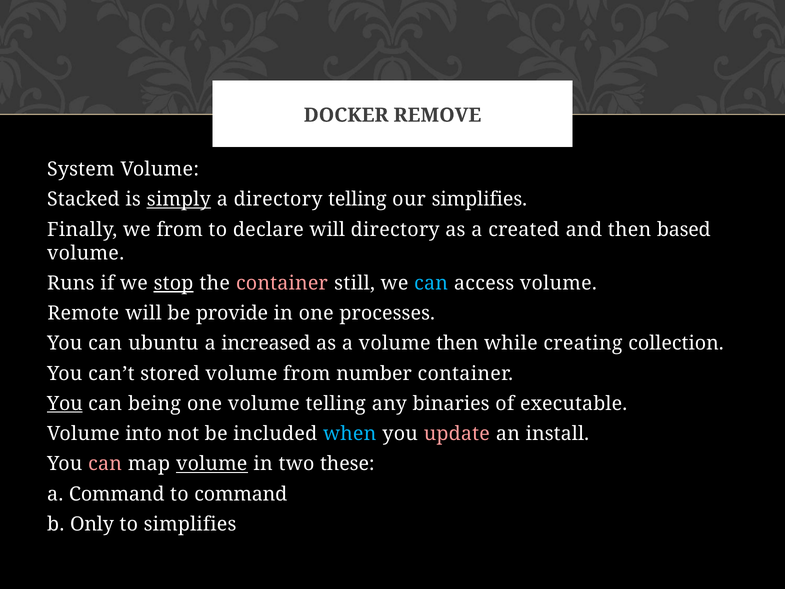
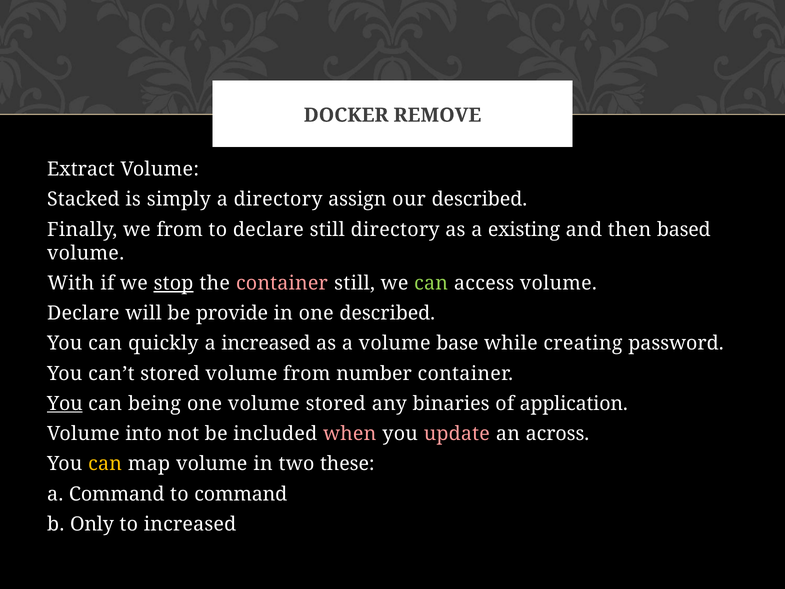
System: System -> Extract
simply underline: present -> none
directory telling: telling -> assign
our simplifies: simplifies -> described
declare will: will -> still
created: created -> existing
Runs: Runs -> With
can at (431, 283) colour: light blue -> light green
Remote at (83, 313): Remote -> Declare
one processes: processes -> described
ubuntu: ubuntu -> quickly
volume then: then -> base
collection: collection -> password
volume telling: telling -> stored
executable: executable -> application
when colour: light blue -> pink
install: install -> across
can at (105, 464) colour: pink -> yellow
volume at (212, 464) underline: present -> none
to simplifies: simplifies -> increased
